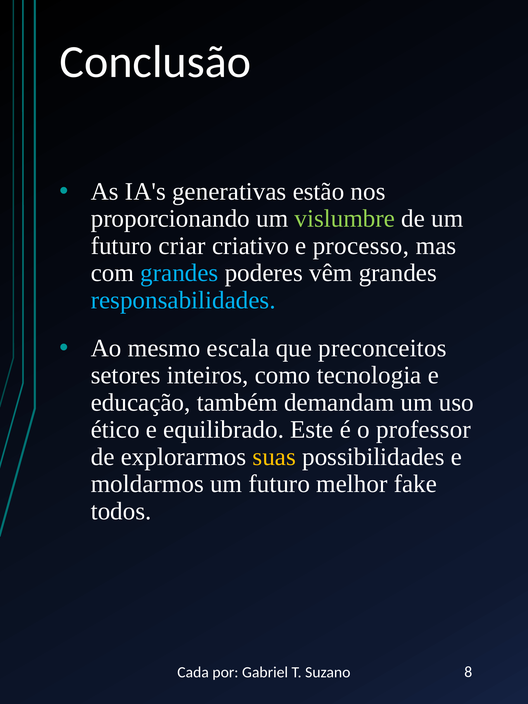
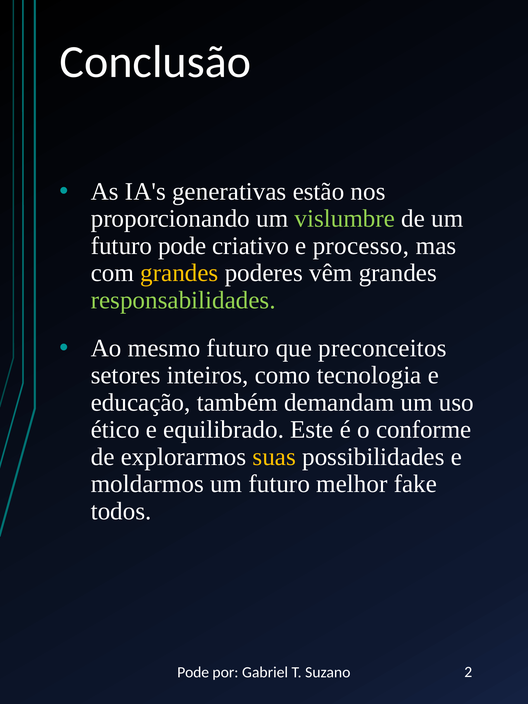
futuro criar: criar -> pode
grandes at (179, 273) colour: light blue -> yellow
responsabilidades colour: light blue -> light green
mesmo escala: escala -> futuro
professor: professor -> conforme
Cada at (193, 672): Cada -> Pode
8: 8 -> 2
